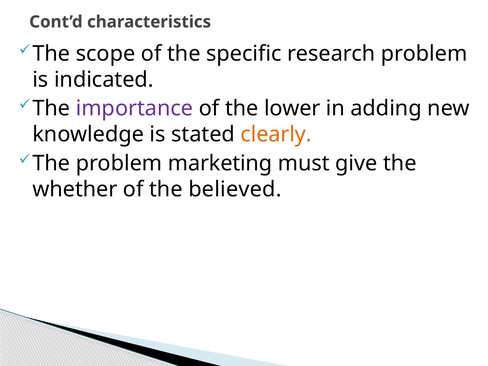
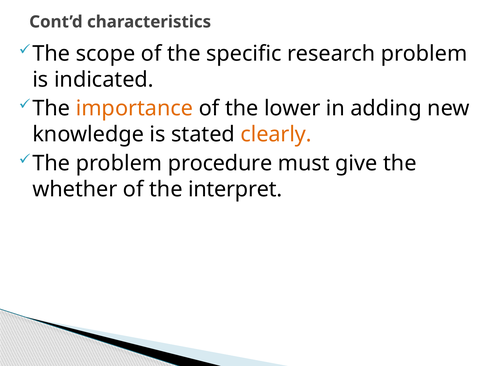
importance colour: purple -> orange
marketing: marketing -> procedure
believed: believed -> interpret
